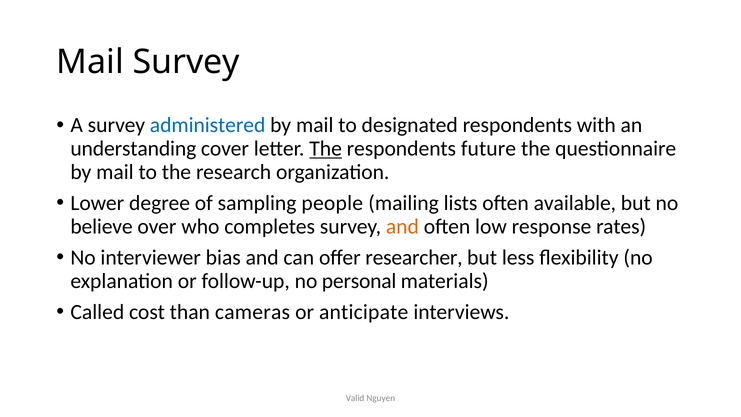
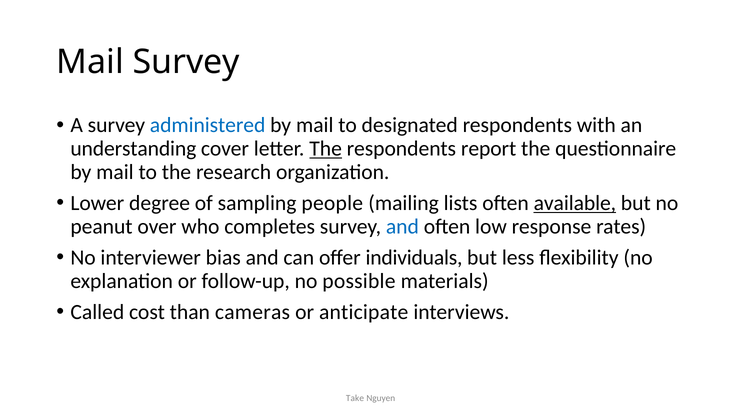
future: future -> report
available underline: none -> present
believe: believe -> peanut
and at (402, 226) colour: orange -> blue
researcher: researcher -> individuals
personal: personal -> possible
Valid: Valid -> Take
